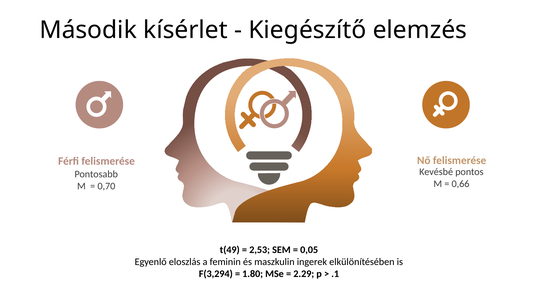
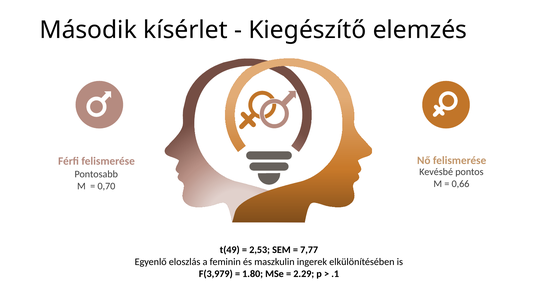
0,05: 0,05 -> 7,77
F(3,294: F(3,294 -> F(3,979
